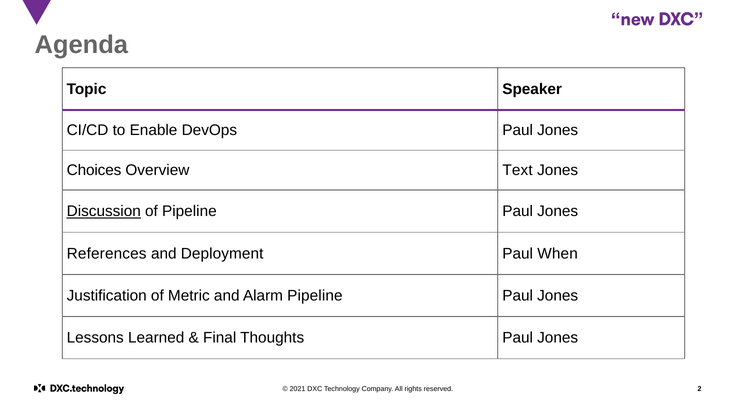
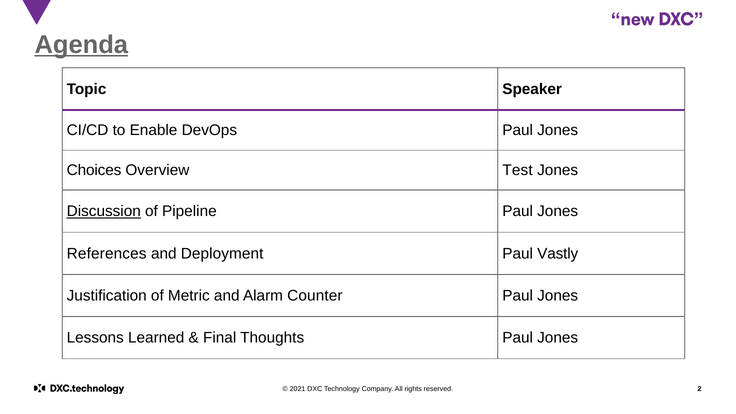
Agenda underline: none -> present
Text: Text -> Test
When: When -> Vastly
Alarm Pipeline: Pipeline -> Counter
